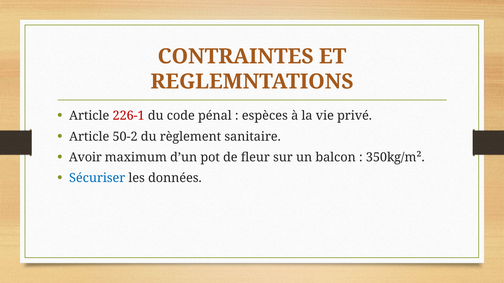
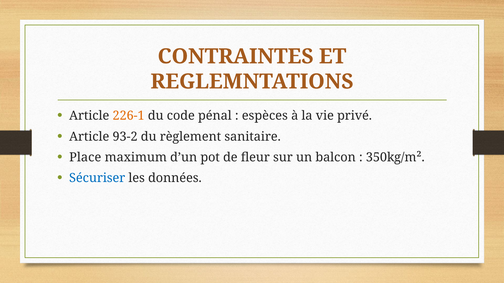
226-1 colour: red -> orange
50-2: 50-2 -> 93-2
Avoir: Avoir -> Place
